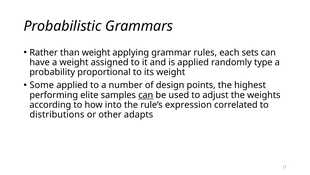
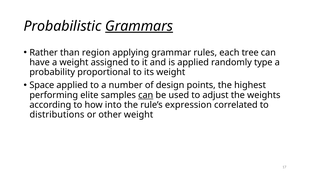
Grammars underline: none -> present
than weight: weight -> region
sets: sets -> tree
Some: Some -> Space
other adapts: adapts -> weight
